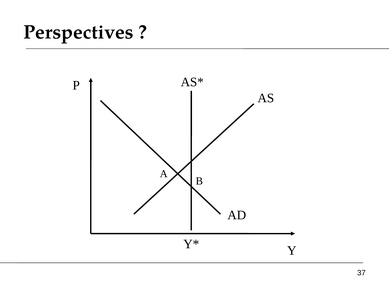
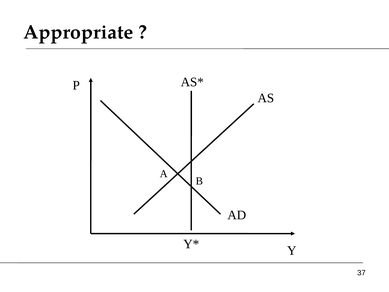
Perspectives: Perspectives -> Appropriate
